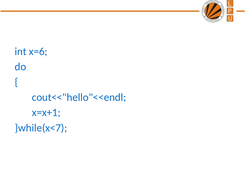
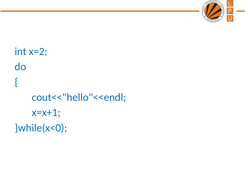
x=6: x=6 -> x=2
}while(x<7: }while(x<7 -> }while(x<0
